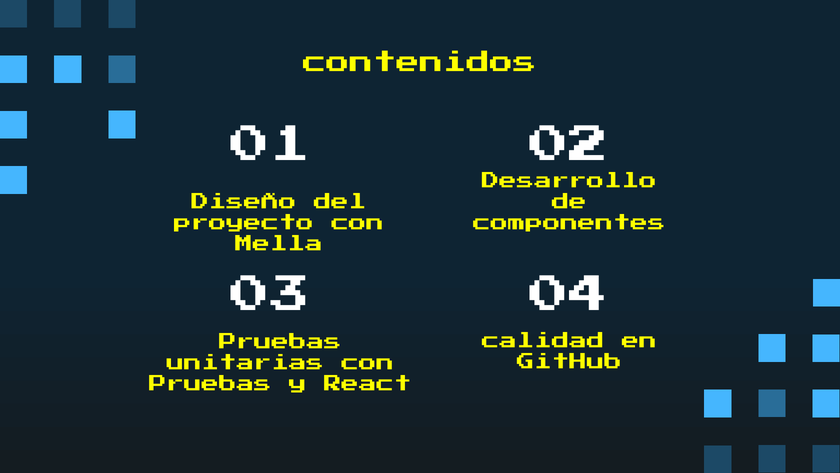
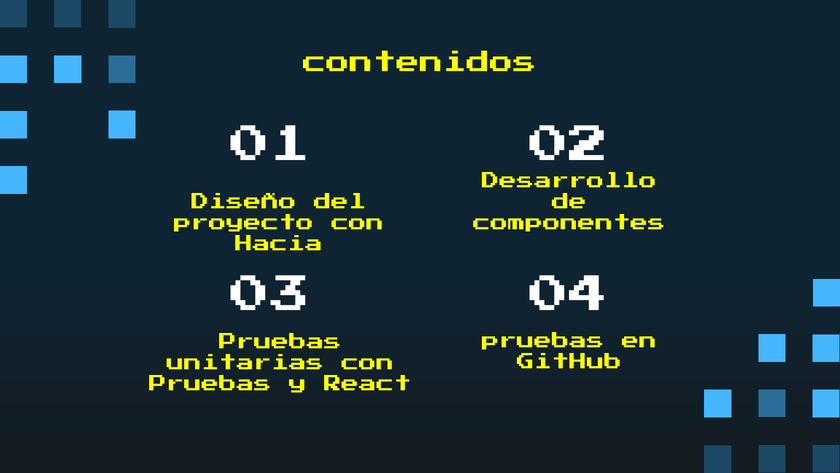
Mella: Mella -> Hacia
calidad at (543, 344): calidad -> pruebas
